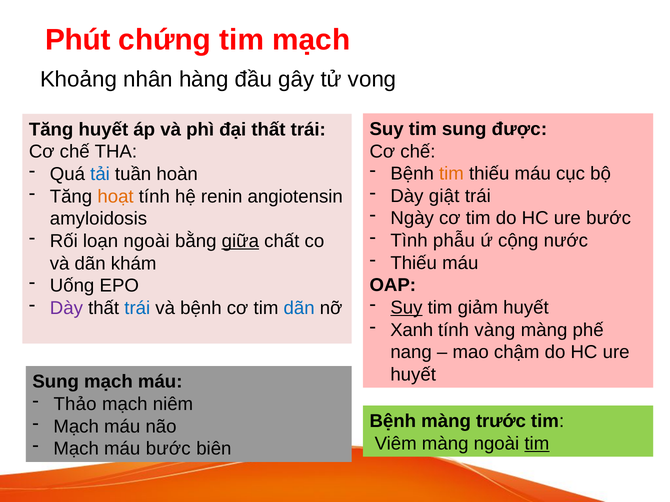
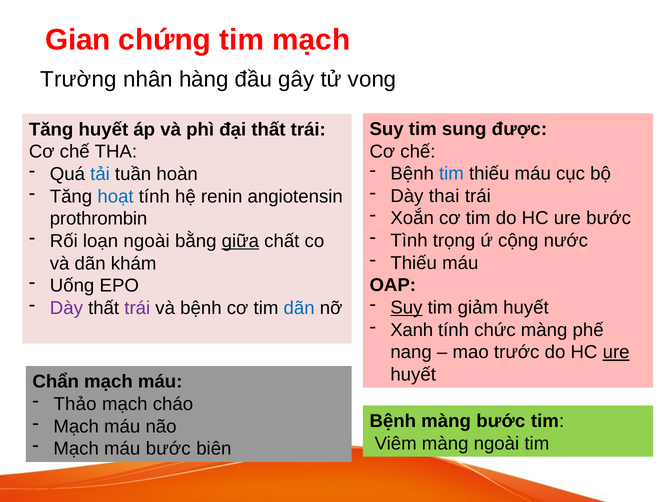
Phút: Phút -> Gian
Khoảng: Khoảng -> Trường
tim at (451, 174) colour: orange -> blue
giật: giật -> thai
hoạt colour: orange -> blue
Ngày: Ngày -> Xoắn
amyloidosis: amyloidosis -> prothrombin
phẫu: phẫu -> trọng
trái at (137, 308) colour: blue -> purple
vàng: vàng -> chức
chậm: chậm -> trước
ure at (616, 353) underline: none -> present
Sung at (56, 382): Sung -> Chẩn
niêm: niêm -> cháo
màng trước: trước -> bước
tim at (537, 444) underline: present -> none
